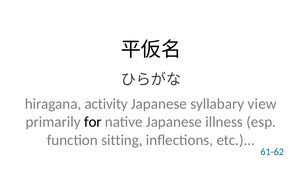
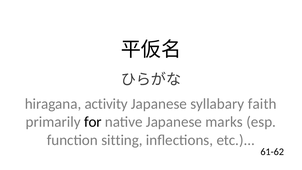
view: view -> faith
illness: illness -> marks
61-62 colour: blue -> black
